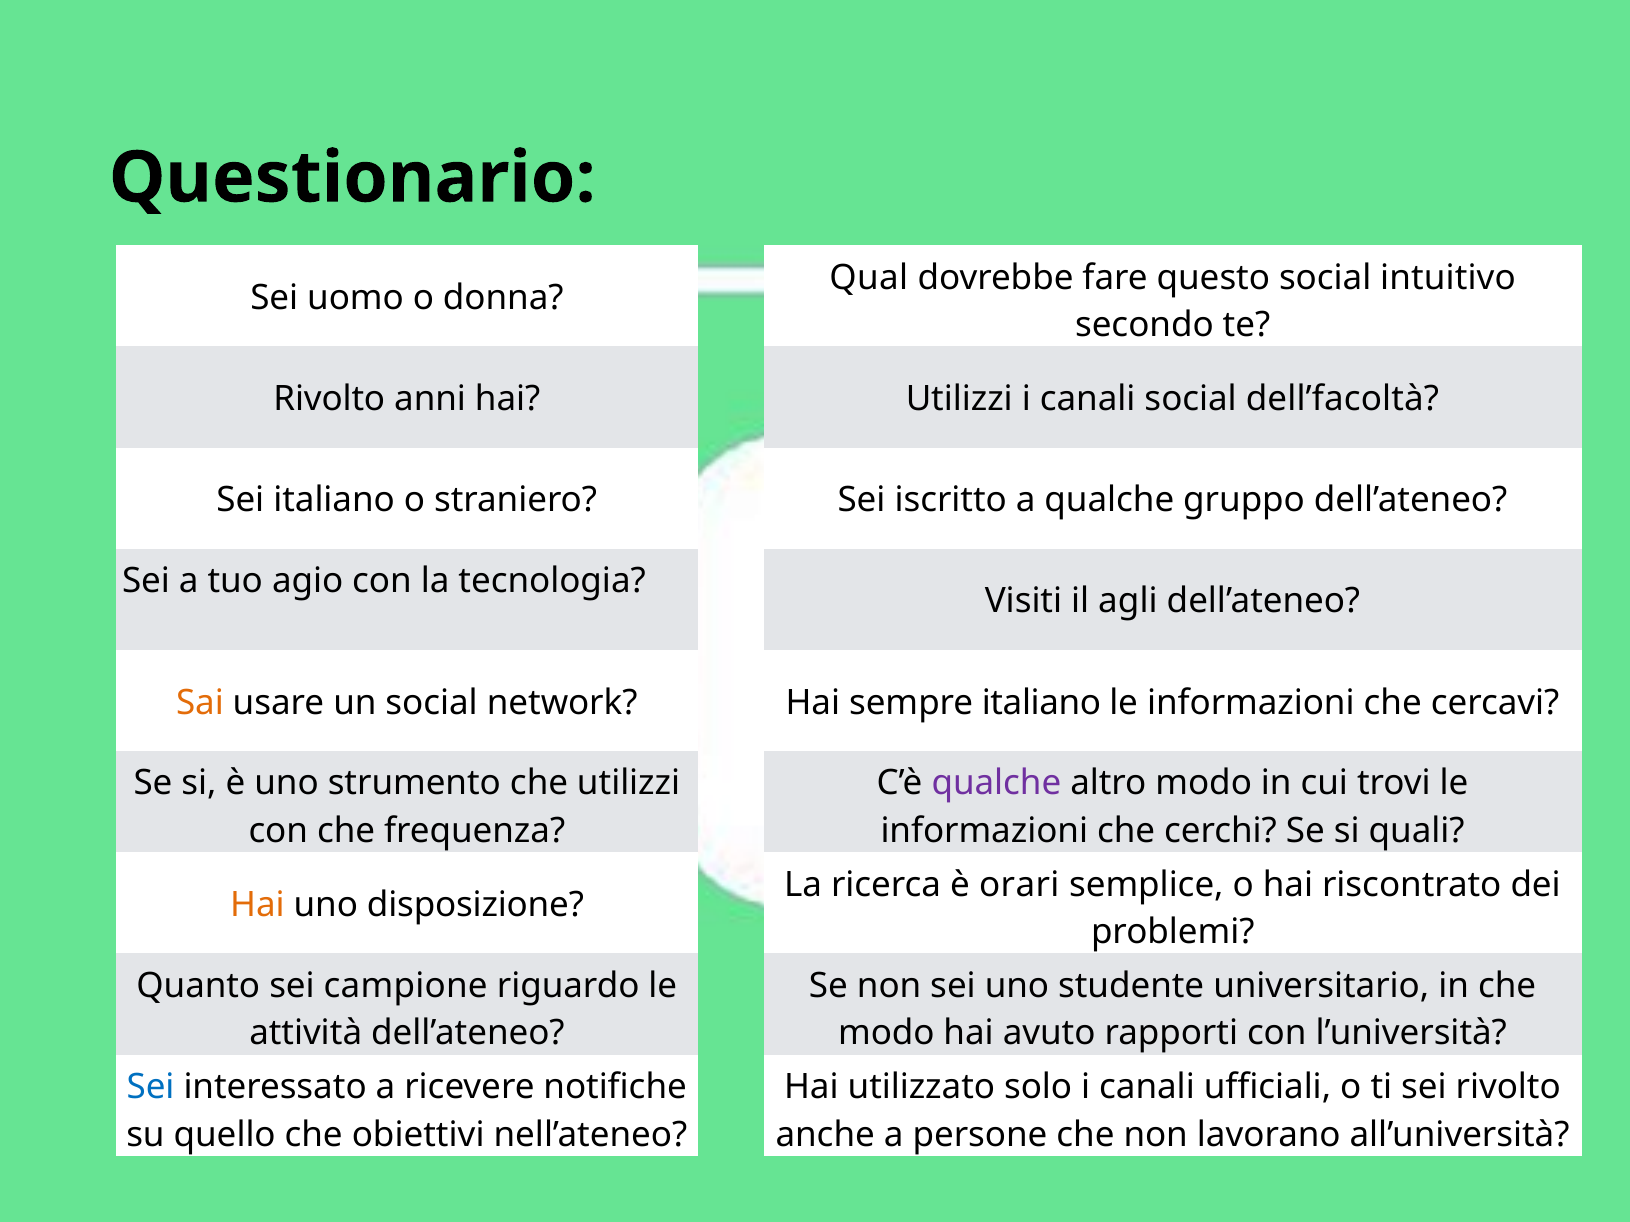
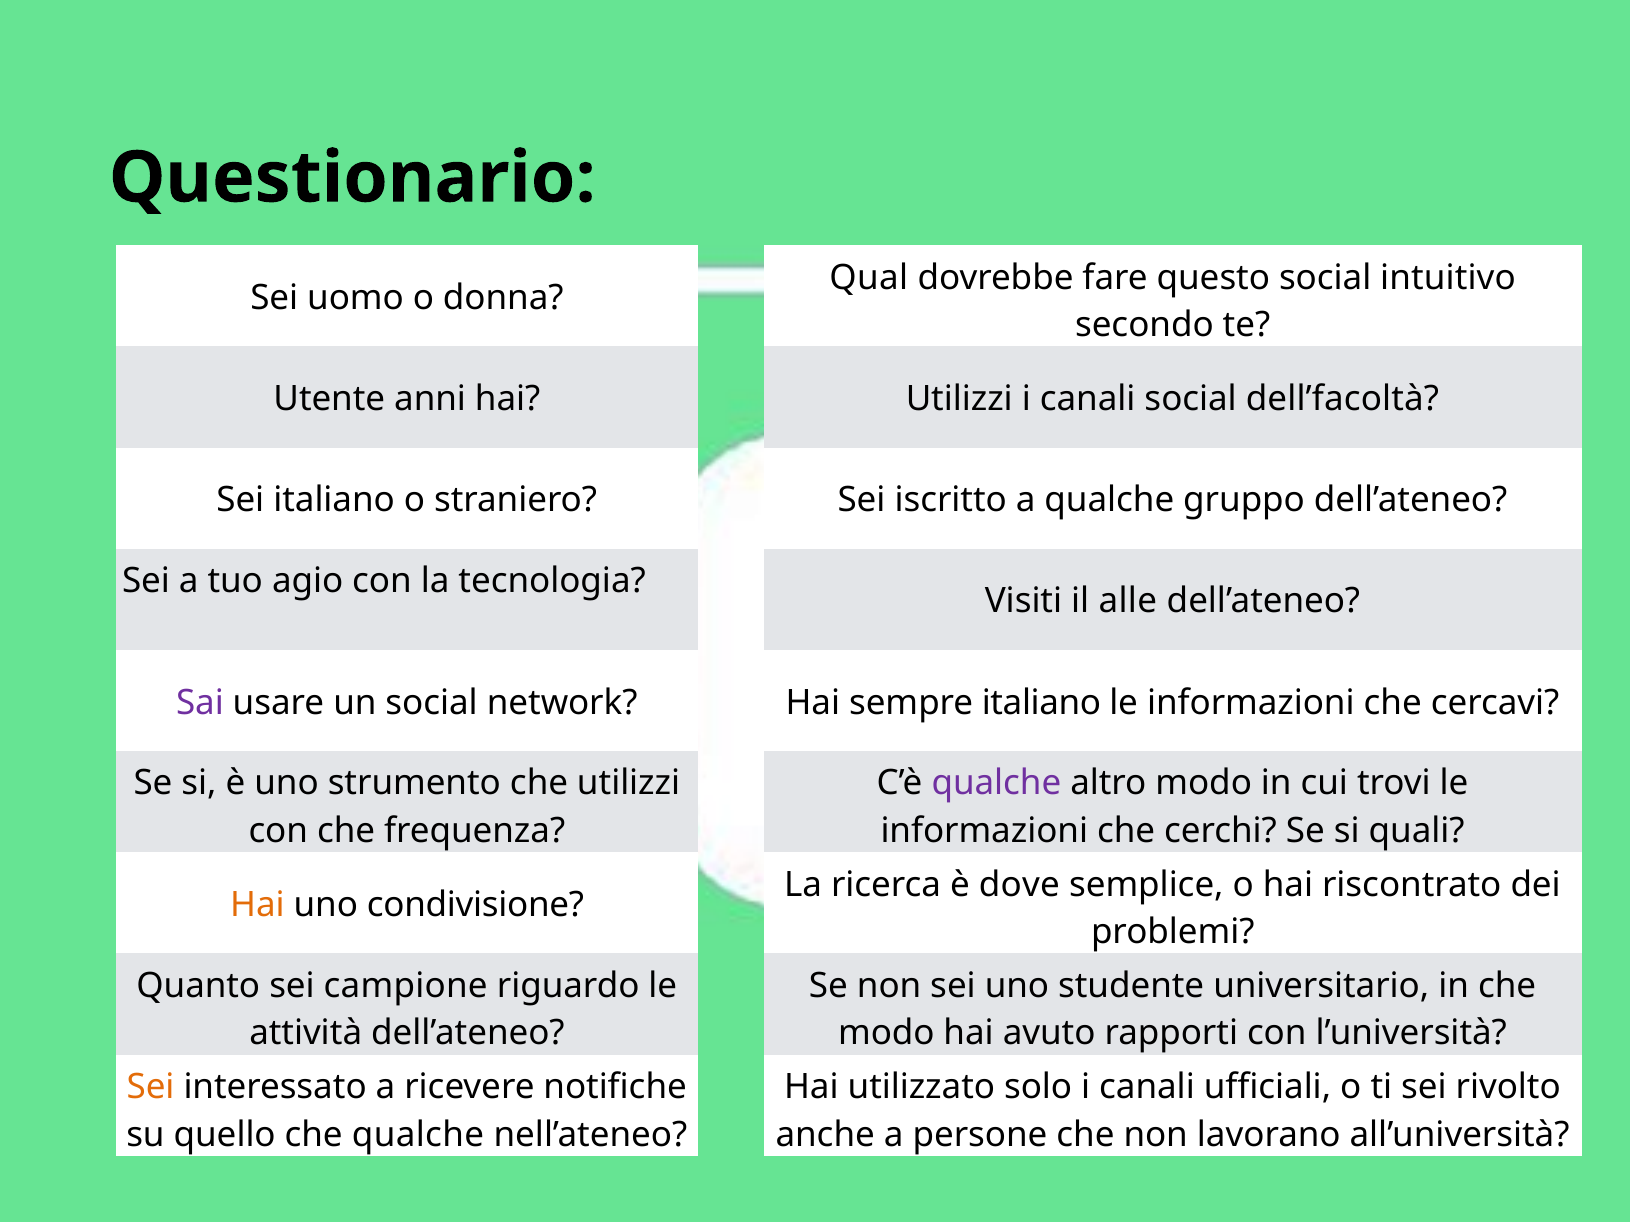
Rivolto at (329, 399): Rivolto -> Utente
agli: agli -> alle
Sai colour: orange -> purple
orari: orari -> dove
disposizione: disposizione -> condivisione
Sei at (151, 1087) colour: blue -> orange
che obiettivi: obiettivi -> qualche
